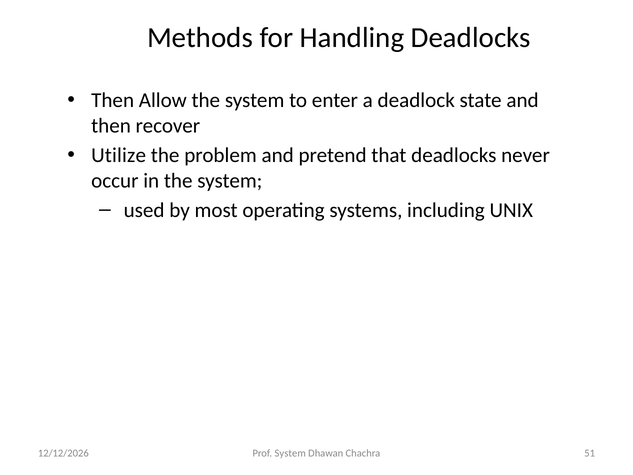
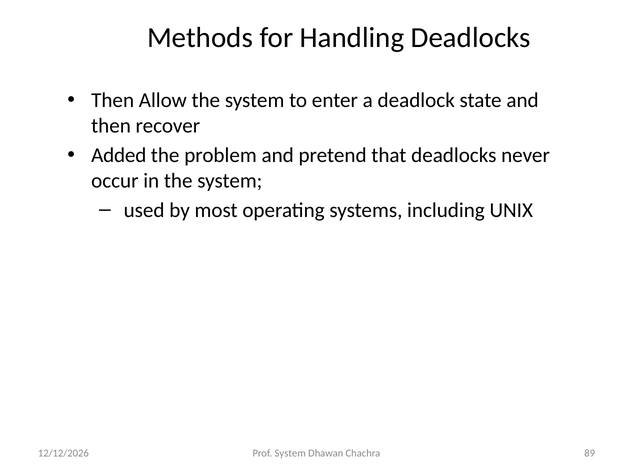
Utilize: Utilize -> Added
51: 51 -> 89
